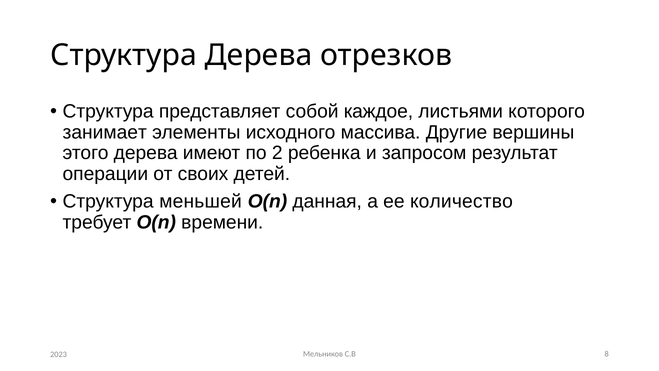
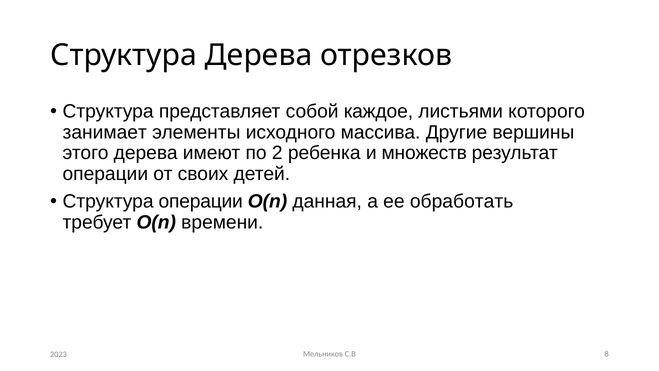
запросом: запросом -> множеств
Структура меньшей: меньшей -> операции
количество: количество -> обработать
